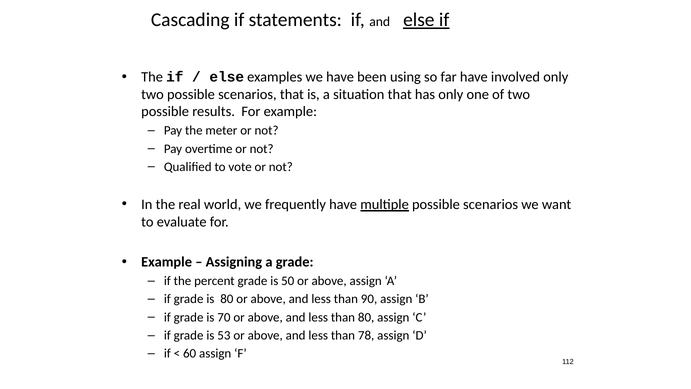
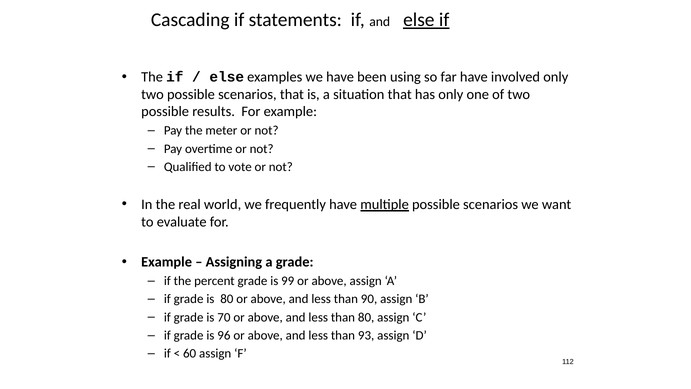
50: 50 -> 99
53: 53 -> 96
78: 78 -> 93
